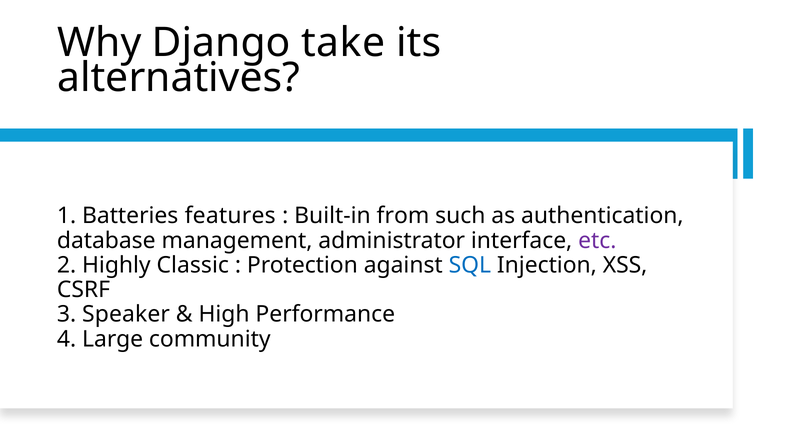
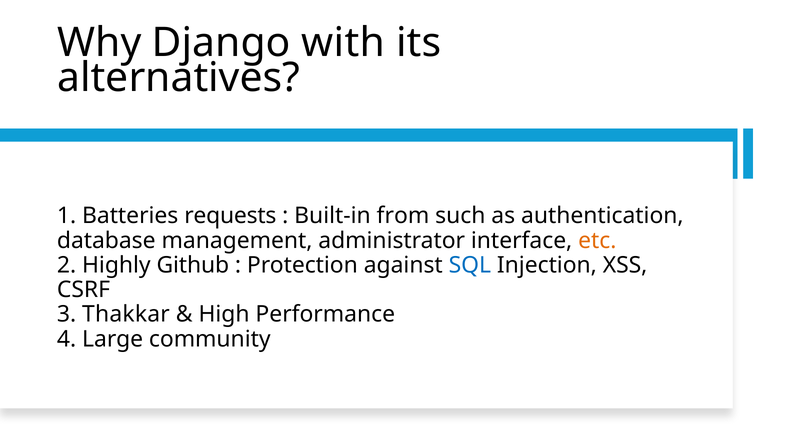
take: take -> with
features: features -> requests
etc colour: purple -> orange
Classic: Classic -> Github
Speaker: Speaker -> Thakkar
